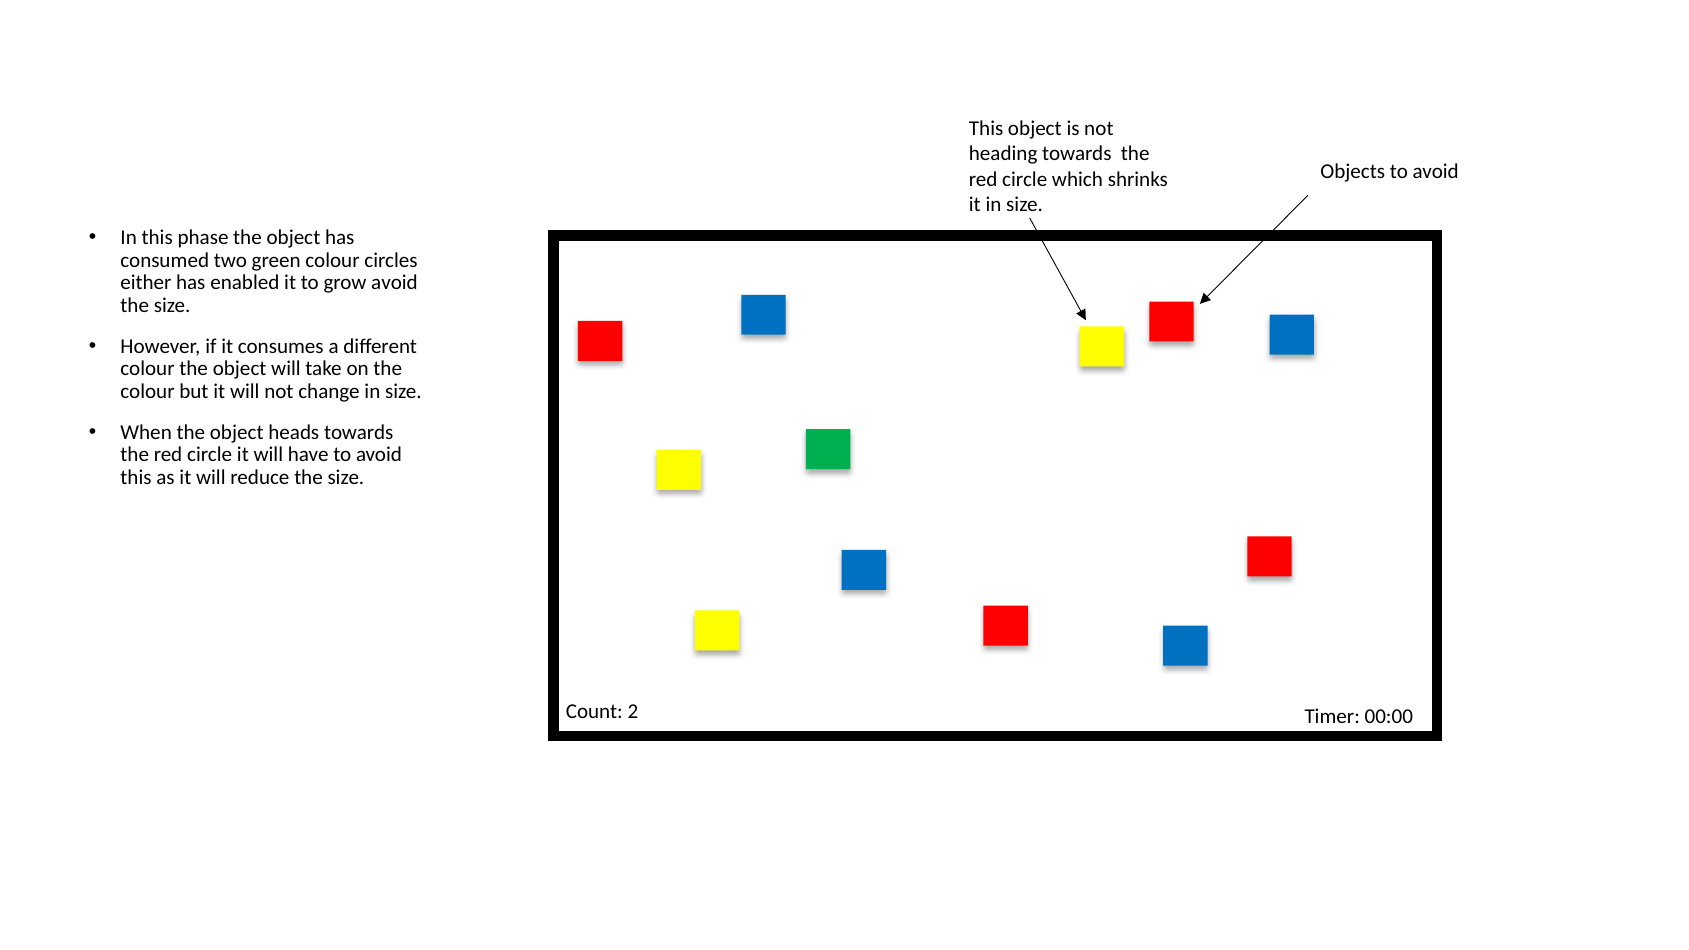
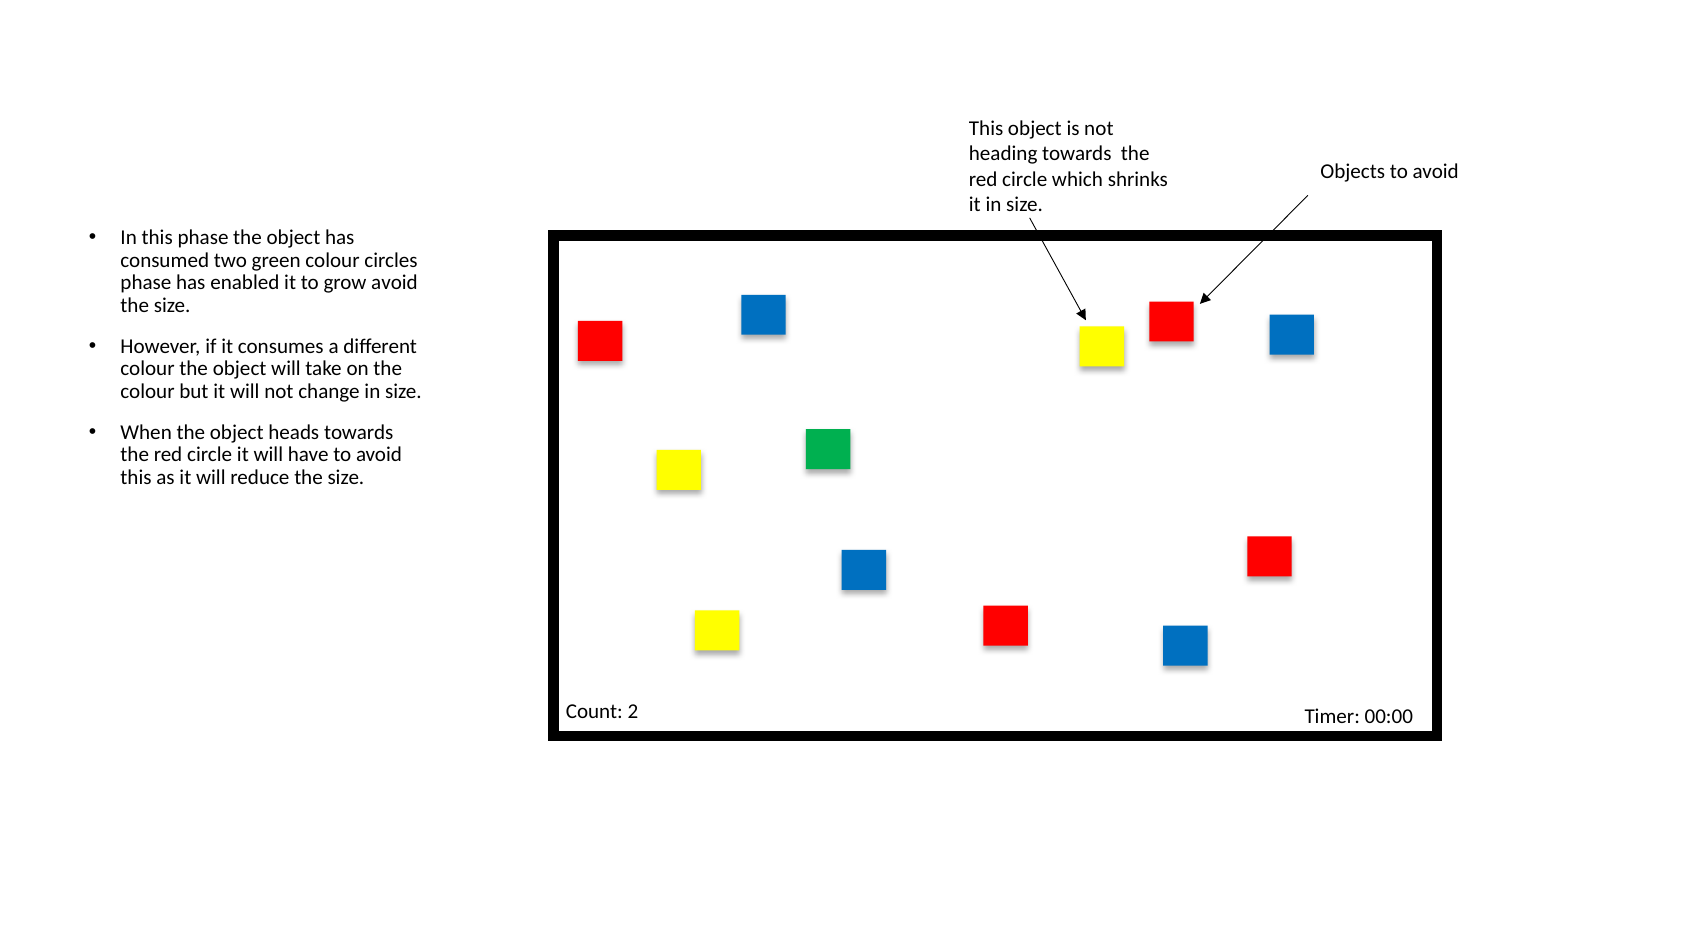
either at (146, 283): either -> phase
